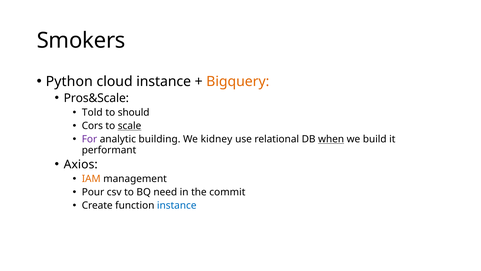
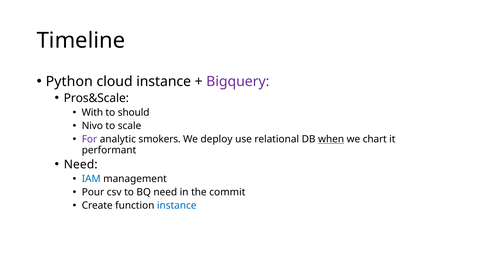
Smokers: Smokers -> Timeline
Bigquery colour: orange -> purple
Told: Told -> With
Cors: Cors -> Nivo
scale underline: present -> none
building: building -> smokers
kidney: kidney -> deploy
build: build -> chart
Axios at (81, 164): Axios -> Need
IAM colour: orange -> blue
